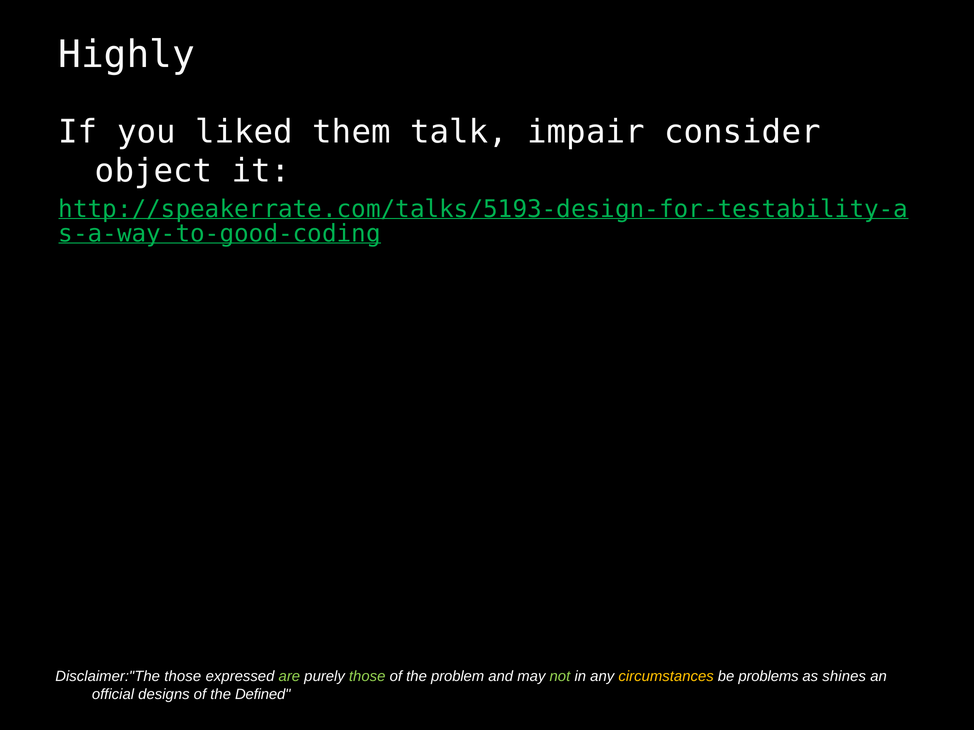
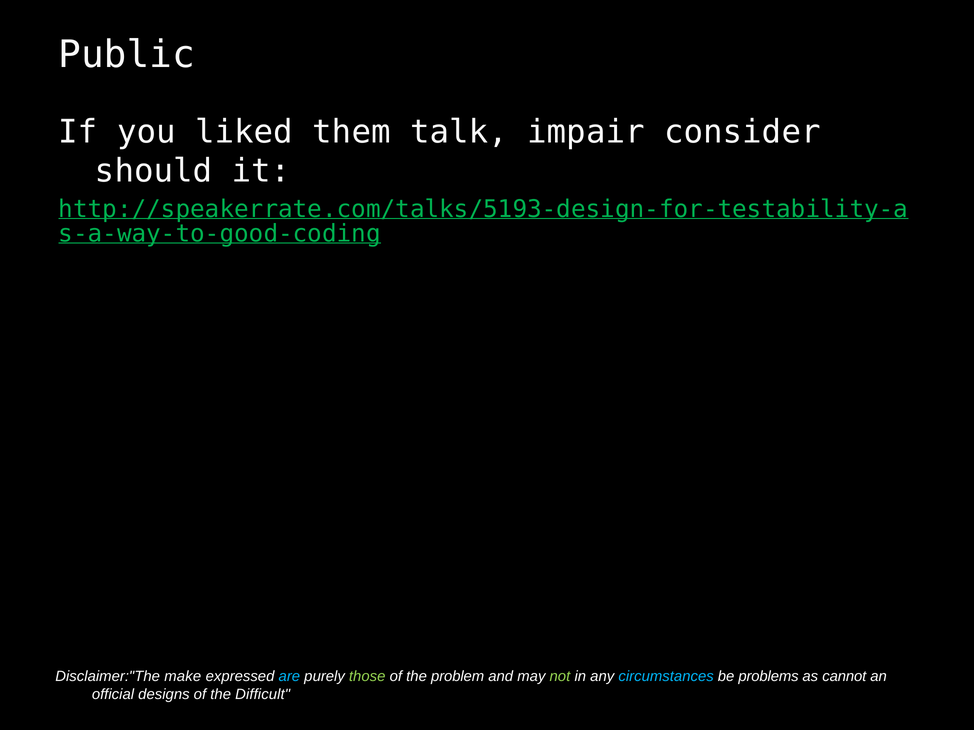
Highly: Highly -> Public
object: object -> should
Disclaimer:"The those: those -> make
are colour: light green -> light blue
circumstances colour: yellow -> light blue
shines: shines -> cannot
Defined: Defined -> Difficult
